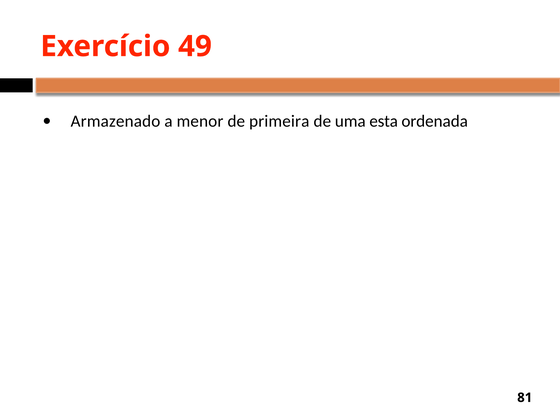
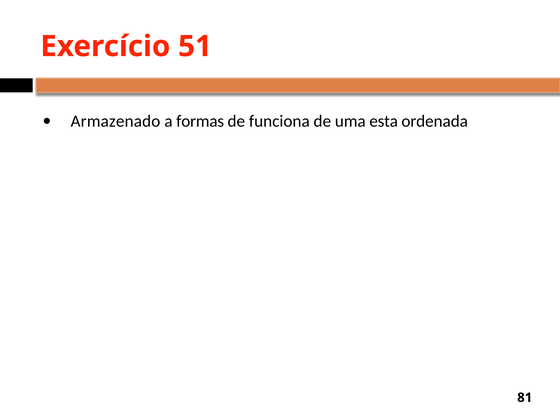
49: 49 -> 51
menor: menor -> formas
primeira: primeira -> funciona
